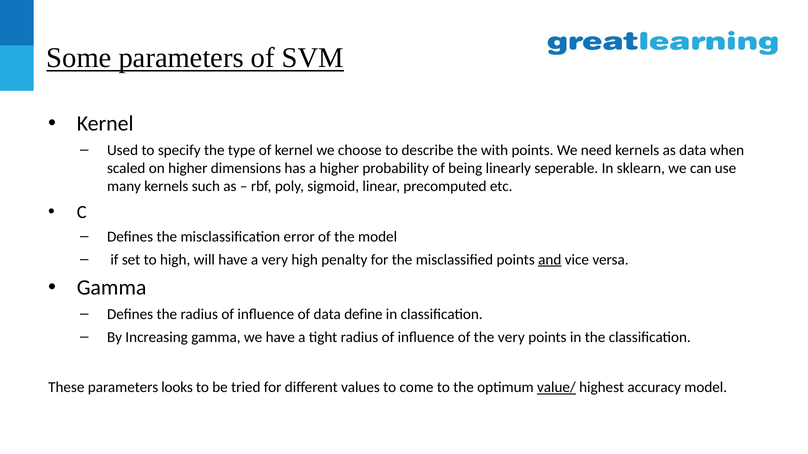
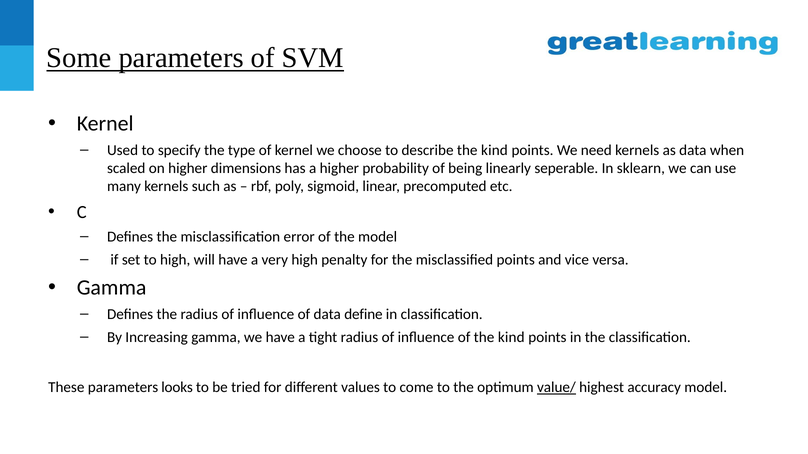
describe the with: with -> kind
and underline: present -> none
of the very: very -> kind
